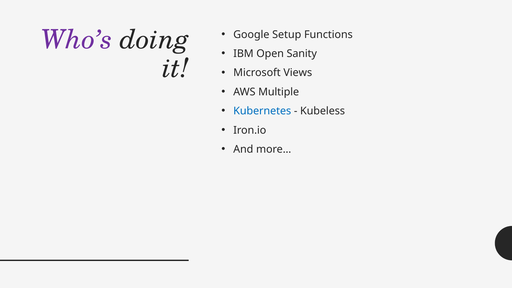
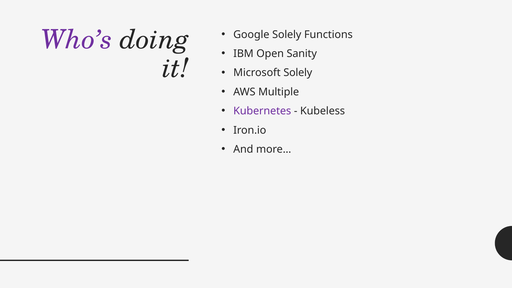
Google Setup: Setup -> Solely
Microsoft Views: Views -> Solely
Kubernetes colour: blue -> purple
